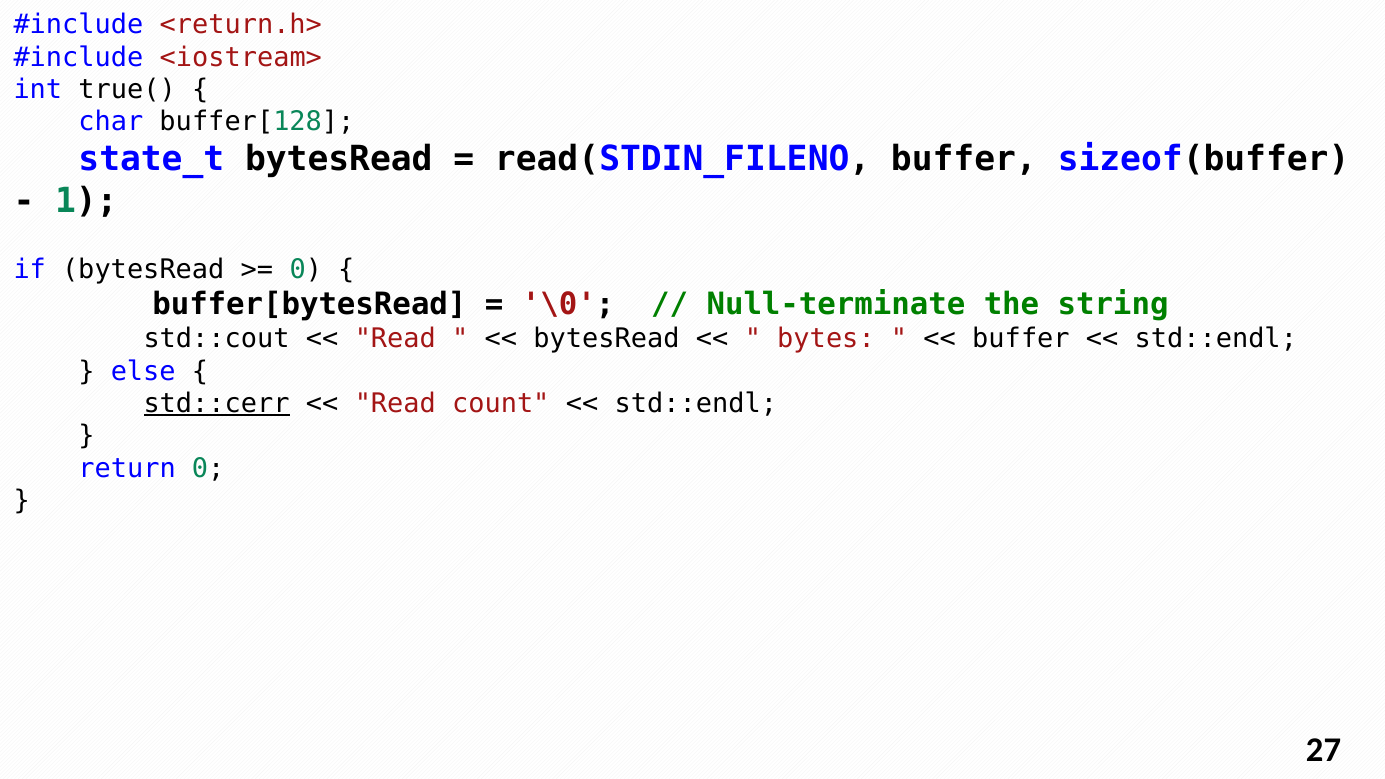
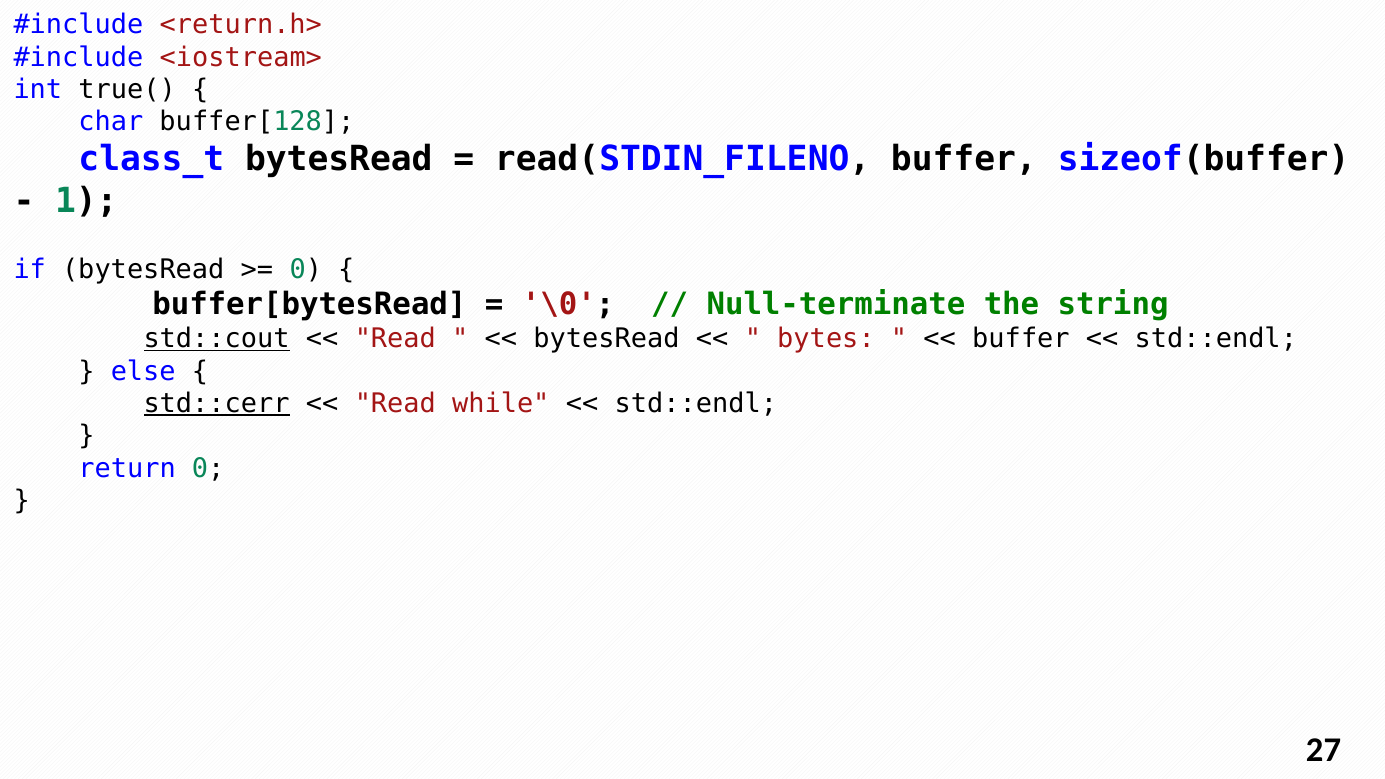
state_t: state_t -> class_t
std::cout underline: none -> present
count: count -> while
